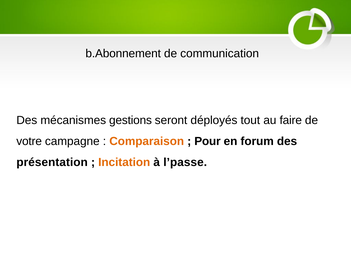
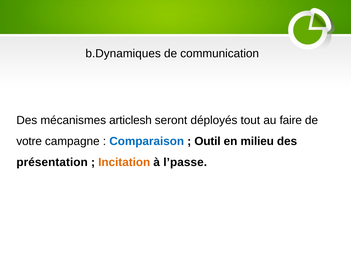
b.Abonnement: b.Abonnement -> b.Dynamiques
gestions: gestions -> articlesh
Comparaison colour: orange -> blue
Pour: Pour -> Outil
forum: forum -> milieu
